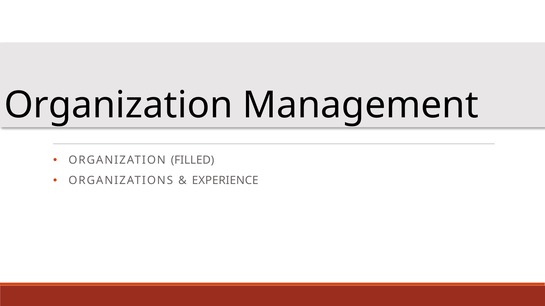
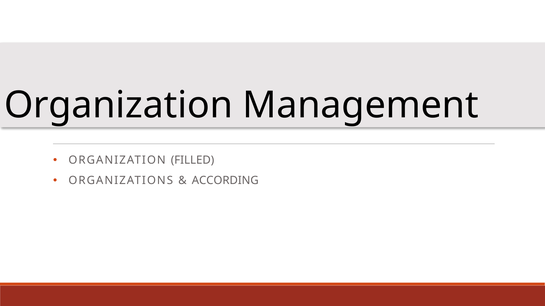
EXPERIENCE: EXPERIENCE -> ACCORDING
